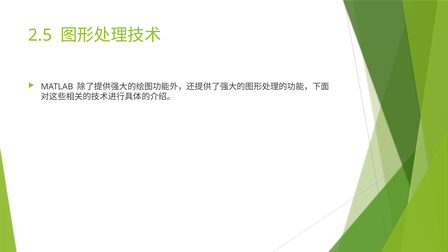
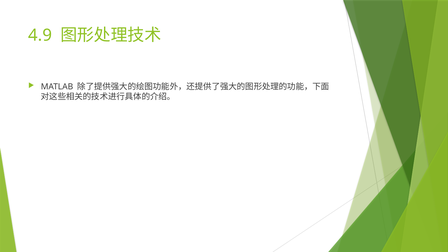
2.5: 2.5 -> 4.9
